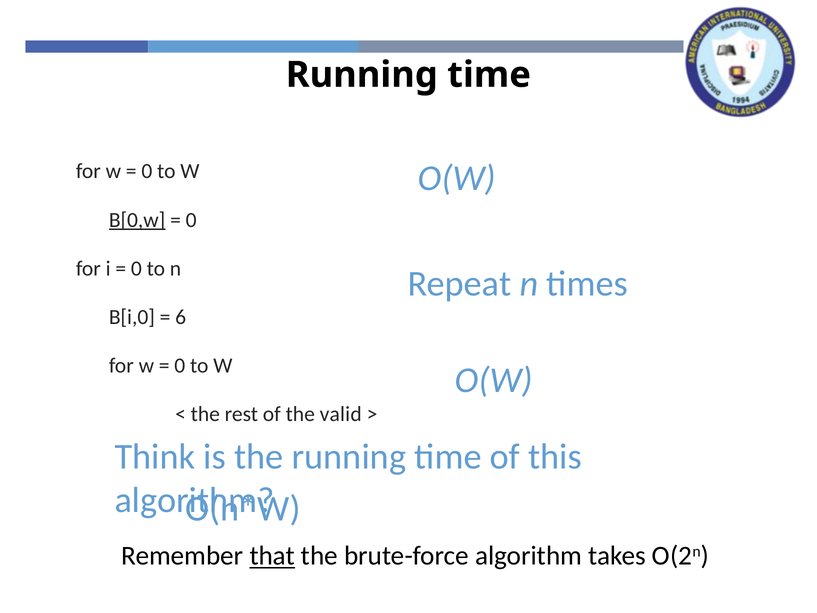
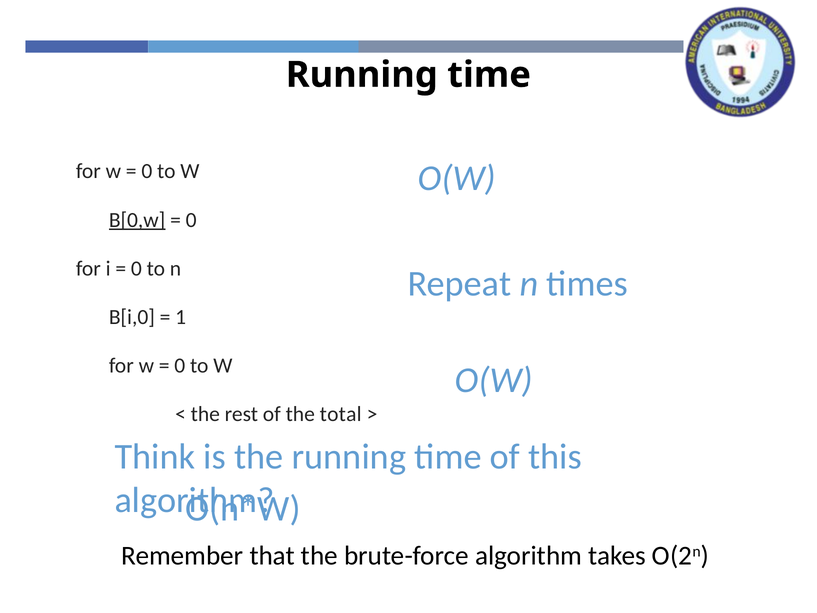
6: 6 -> 1
valid: valid -> total
that underline: present -> none
